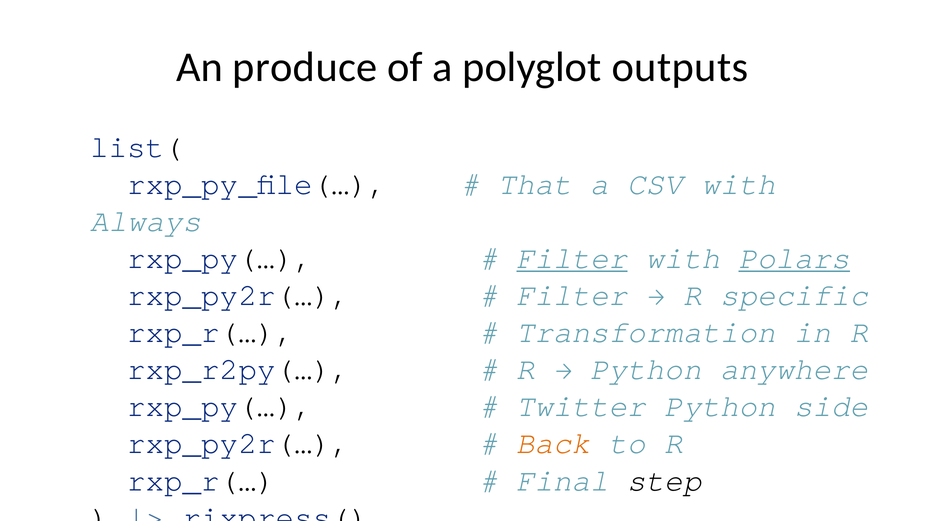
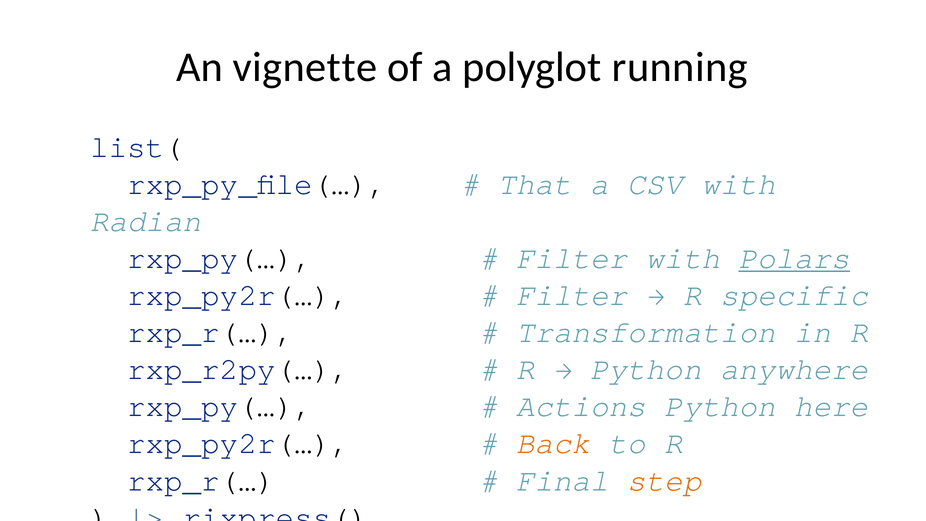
produce: produce -> vignette
outputs: outputs -> running
Always: Always -> Radian
Filter at (572, 258) underline: present -> none
Twitter: Twitter -> Actions
side: side -> here
step at (664, 480) colour: black -> orange
